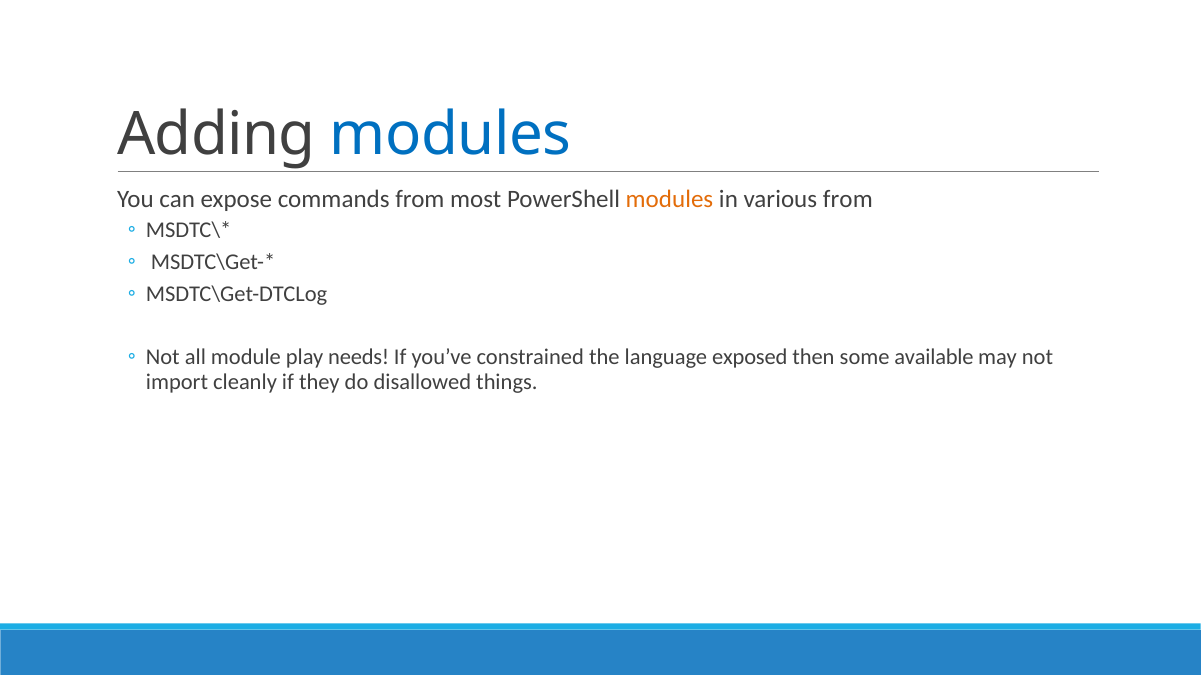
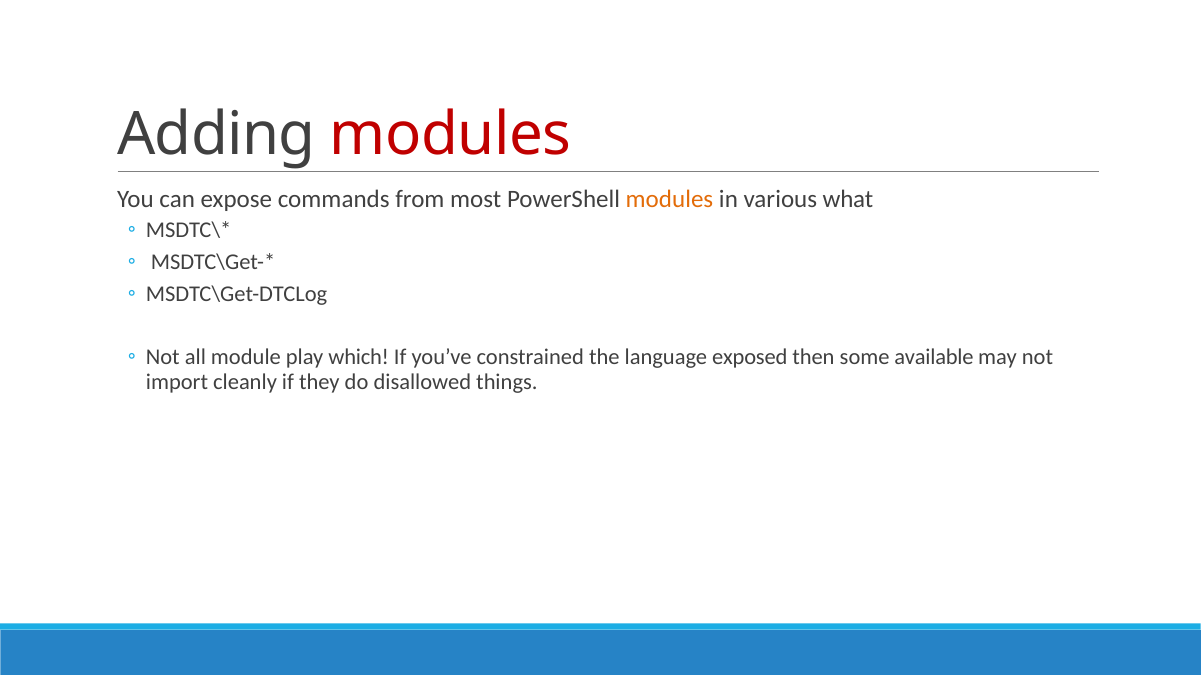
modules at (451, 135) colour: blue -> red
various from: from -> what
needs: needs -> which
